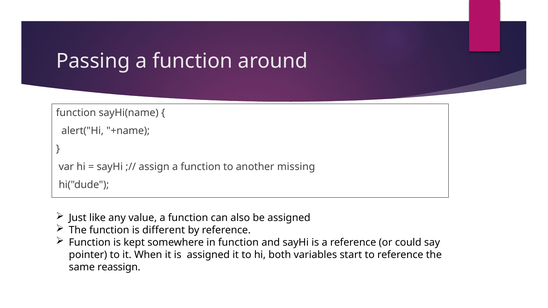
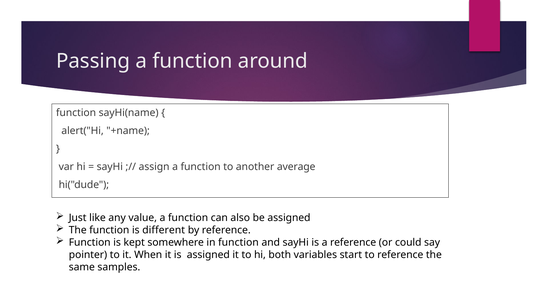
missing: missing -> average
reassign: reassign -> samples
